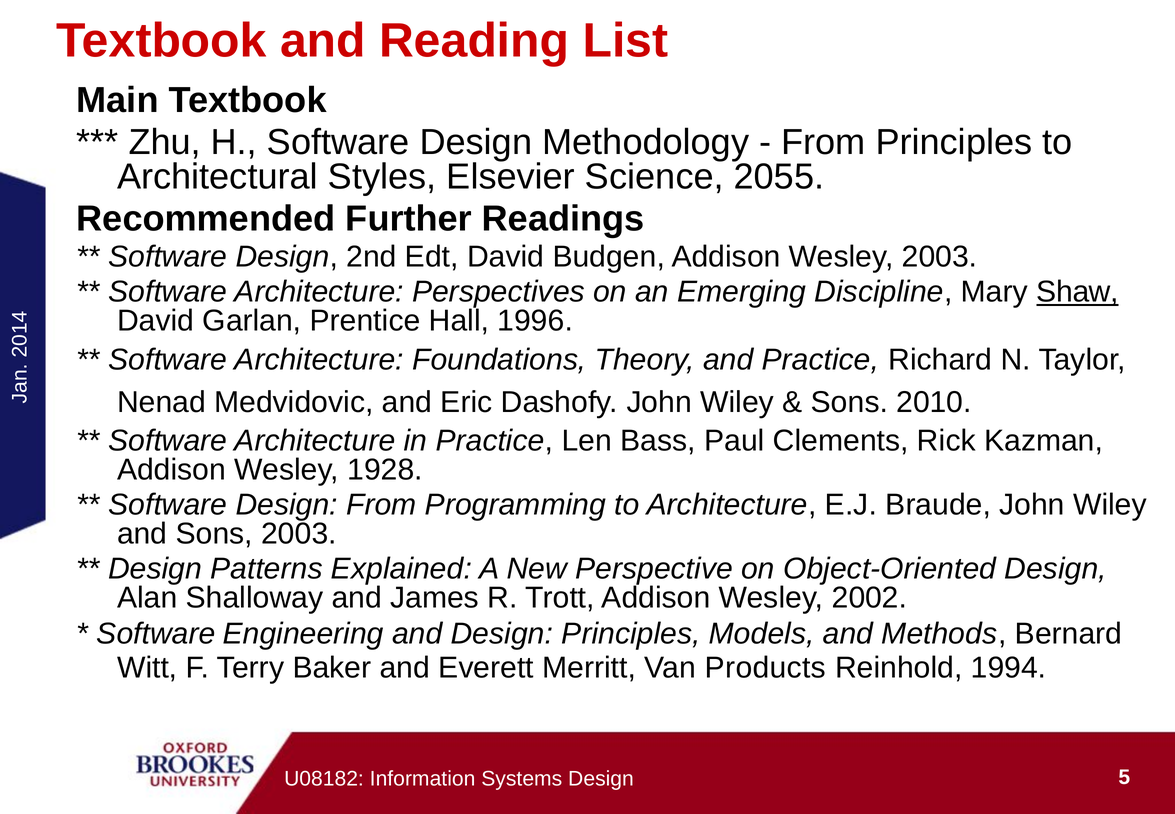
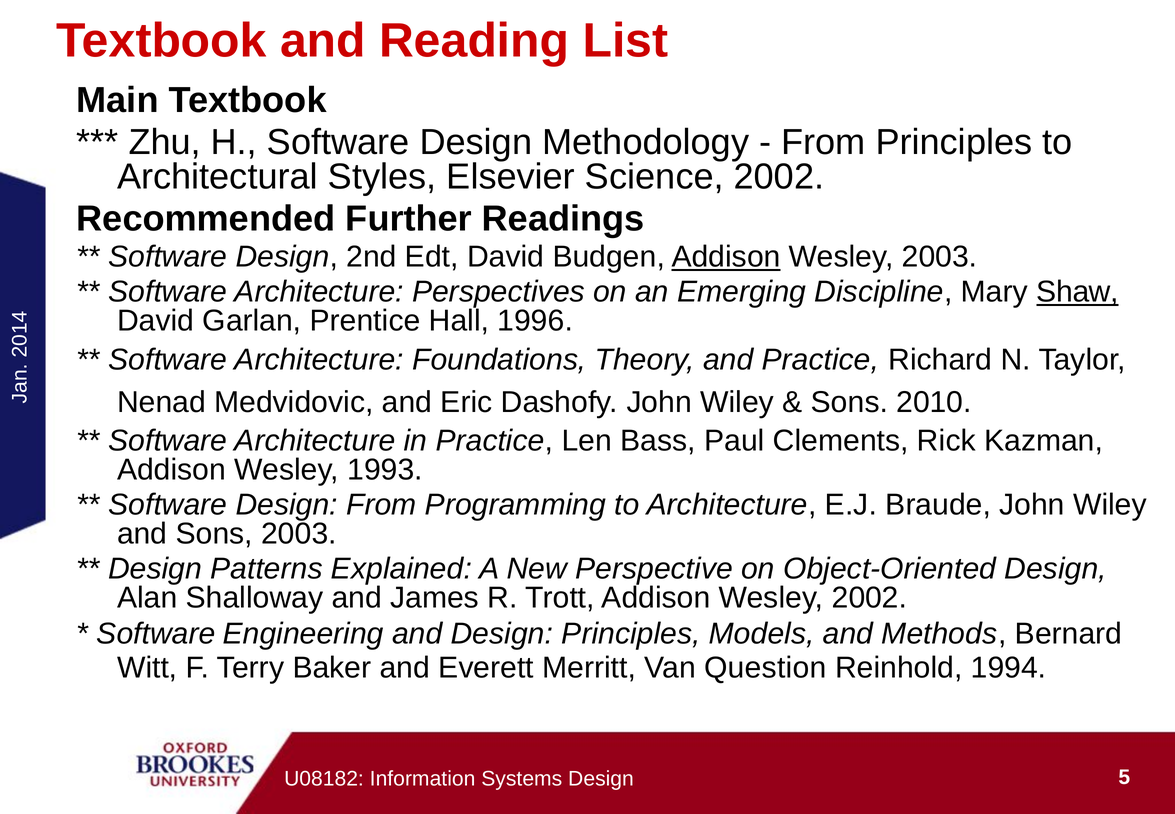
Science 2055: 2055 -> 2002
Addison at (726, 257) underline: none -> present
1928: 1928 -> 1993
Products: Products -> Question
